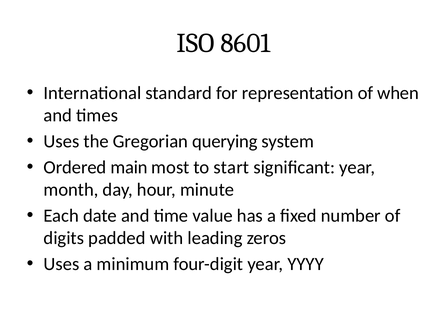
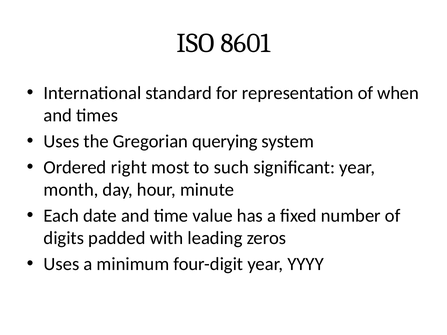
main: main -> right
start: start -> such
